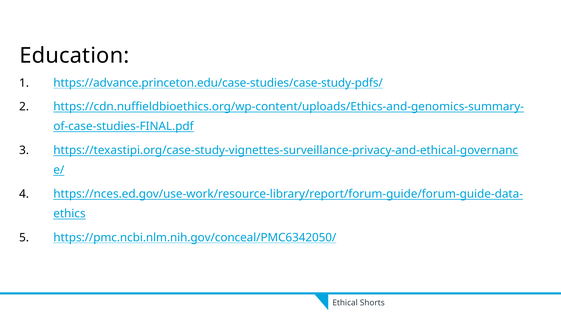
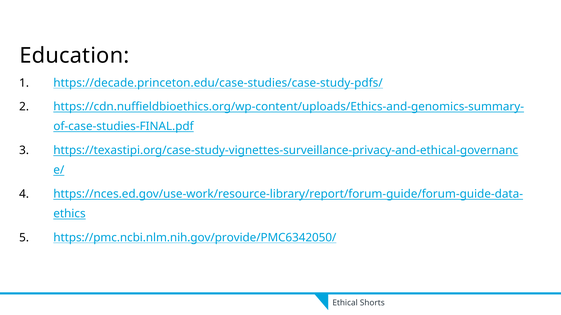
https://advance.princeton.edu/case-studies/case-study-pdfs/: https://advance.princeton.edu/case-studies/case-study-pdfs/ -> https://decade.princeton.edu/case-studies/case-study-pdfs/
https://pmc.ncbi.nlm.nih.gov/conceal/PMC6342050/: https://pmc.ncbi.nlm.nih.gov/conceal/PMC6342050/ -> https://pmc.ncbi.nlm.nih.gov/provide/PMC6342050/
